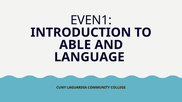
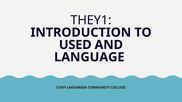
EVEN1: EVEN1 -> THEY1
ABLE: ABLE -> USED
